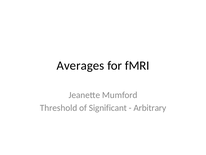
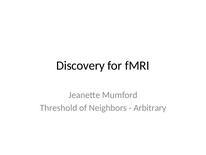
Averages: Averages -> Discovery
Significant: Significant -> Neighbors
